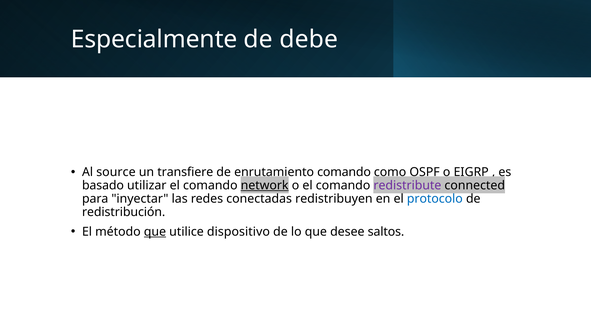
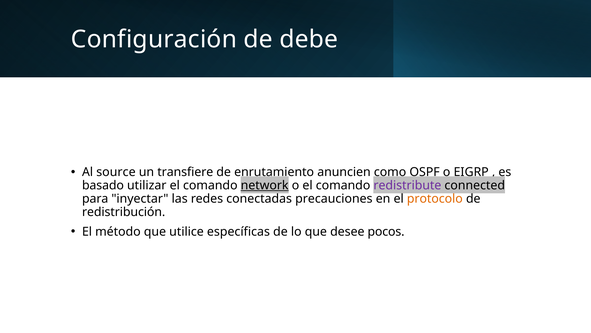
Especialmente: Especialmente -> Configuración
comando at (344, 172): comando -> anuncien
redistribuyen: redistribuyen -> precauciones
protocolo colour: blue -> orange
que at (155, 231) underline: present -> none
dispositivo: dispositivo -> específicas
saltos: saltos -> pocos
